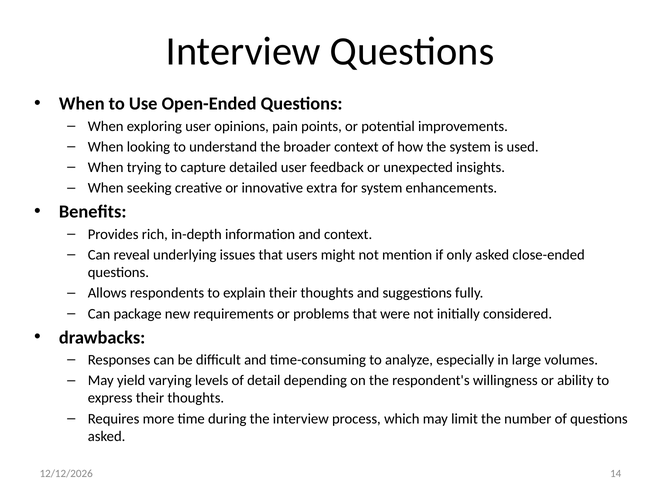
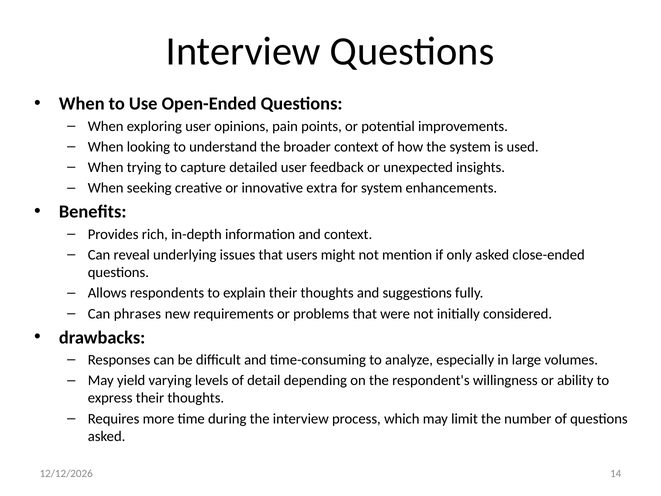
package: package -> phrases
